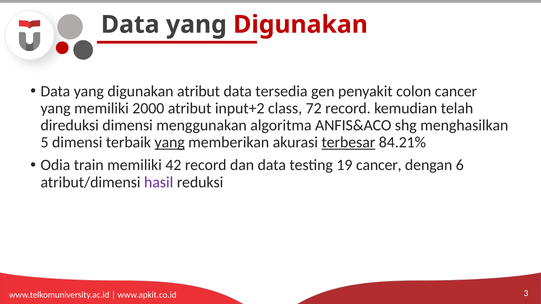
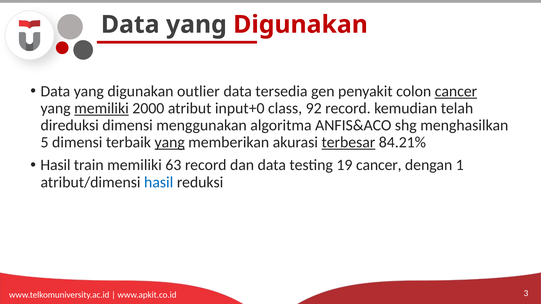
digunakan atribut: atribut -> outlier
cancer at (456, 91) underline: none -> present
memiliki at (101, 109) underline: none -> present
input+2: input+2 -> input+0
72: 72 -> 92
Odia at (55, 165): Odia -> Hasil
42: 42 -> 63
6: 6 -> 1
hasil at (159, 182) colour: purple -> blue
